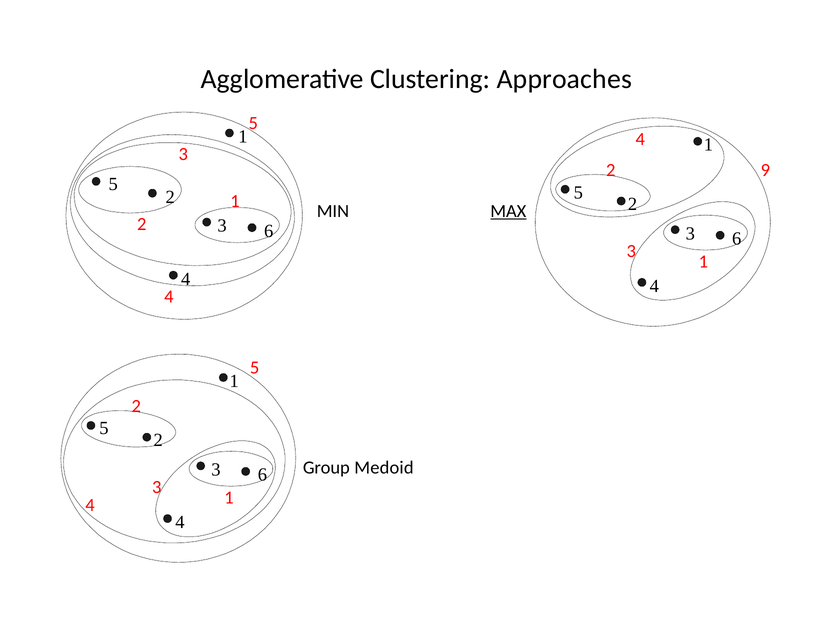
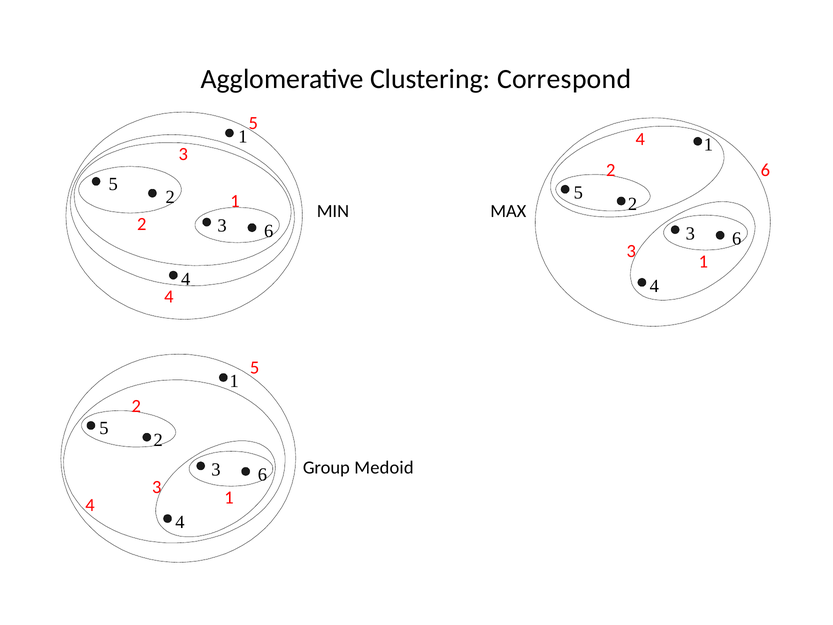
Approaches: Approaches -> Correspond
2 9: 9 -> 6
MAX underline: present -> none
